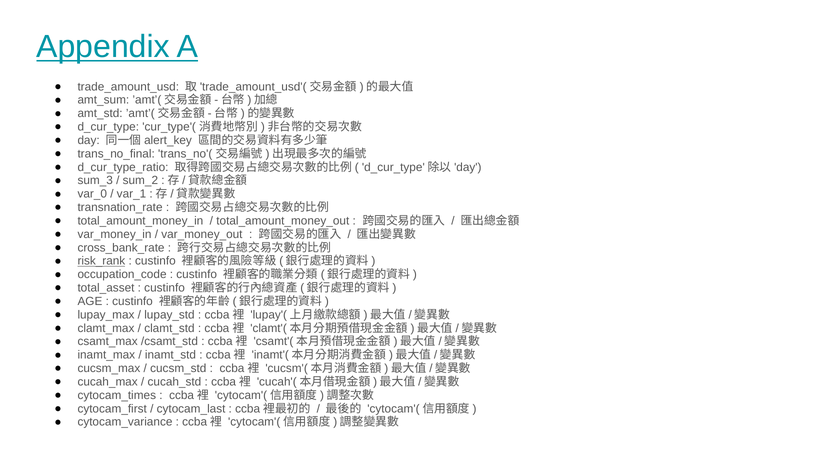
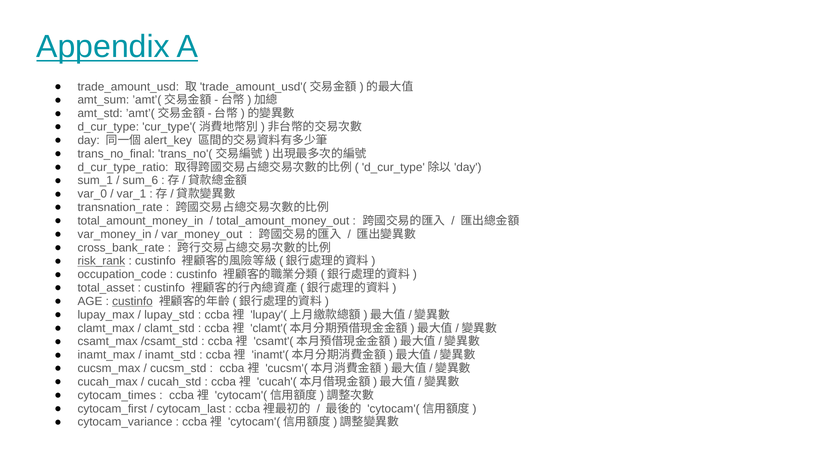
sum_3: sum_3 -> sum_1
sum_2: sum_2 -> sum_6
custinfo at (132, 302) underline: none -> present
